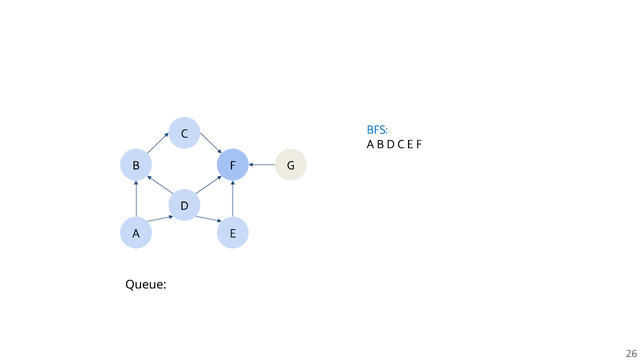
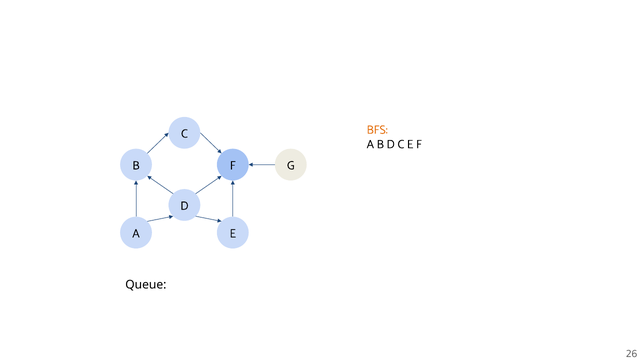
BFS colour: blue -> orange
